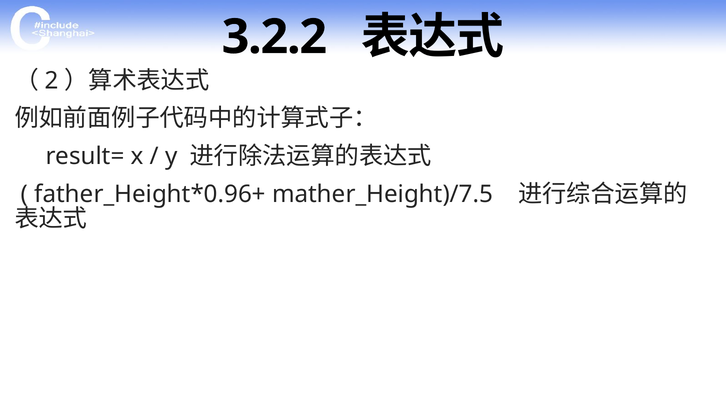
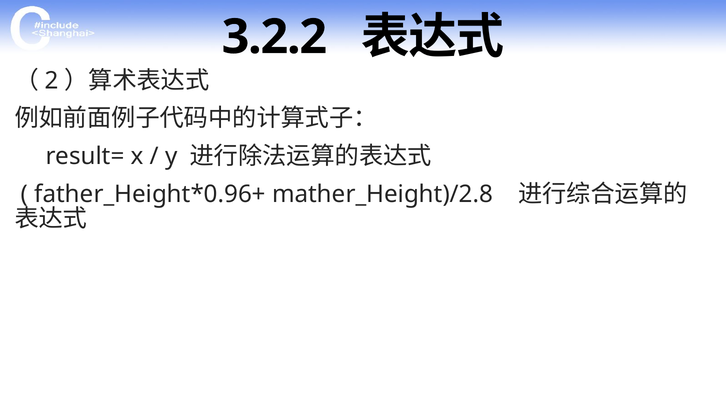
mather_Height)/7.5: mather_Height)/7.5 -> mather_Height)/2.8
